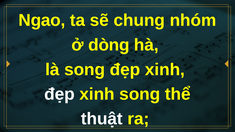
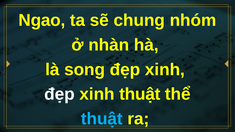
dòng: dòng -> nhàn
xinh song: song -> thuật
thuật at (102, 119) colour: white -> light blue
